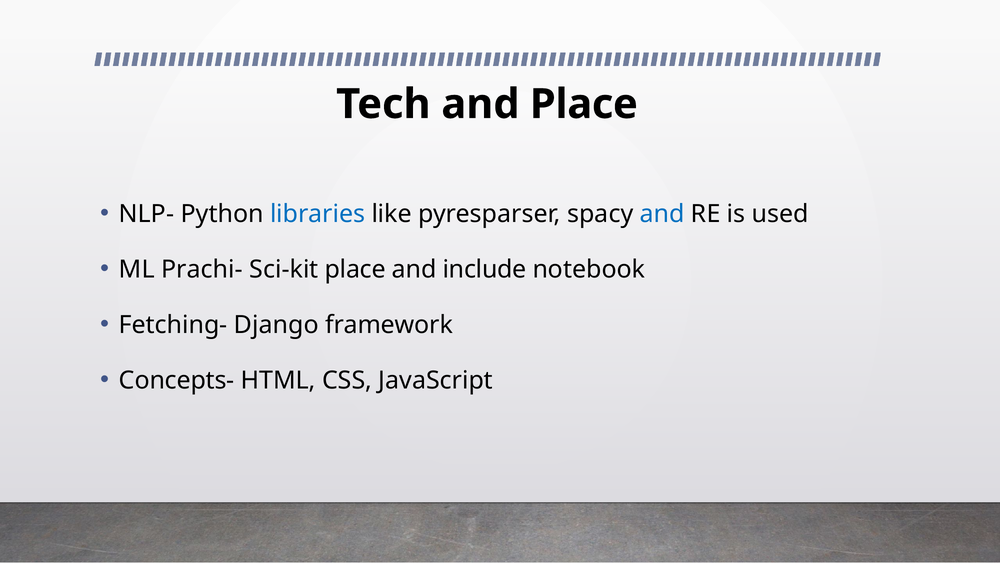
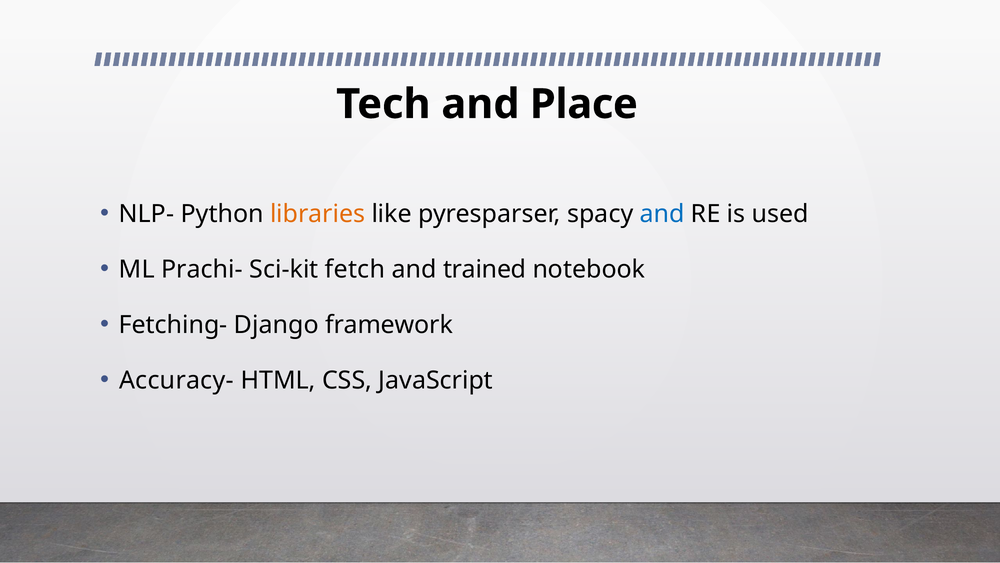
libraries colour: blue -> orange
Sci-kit place: place -> fetch
include: include -> trained
Concepts-: Concepts- -> Accuracy-
